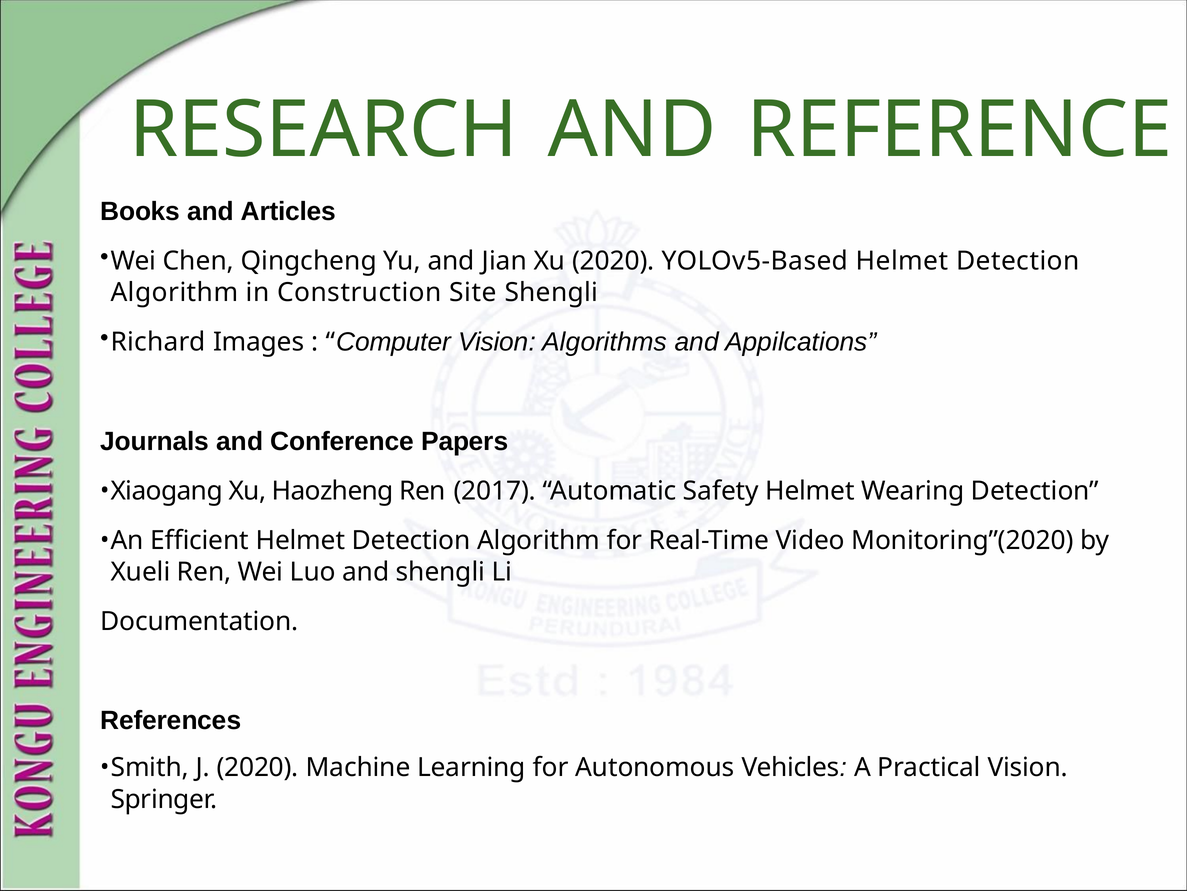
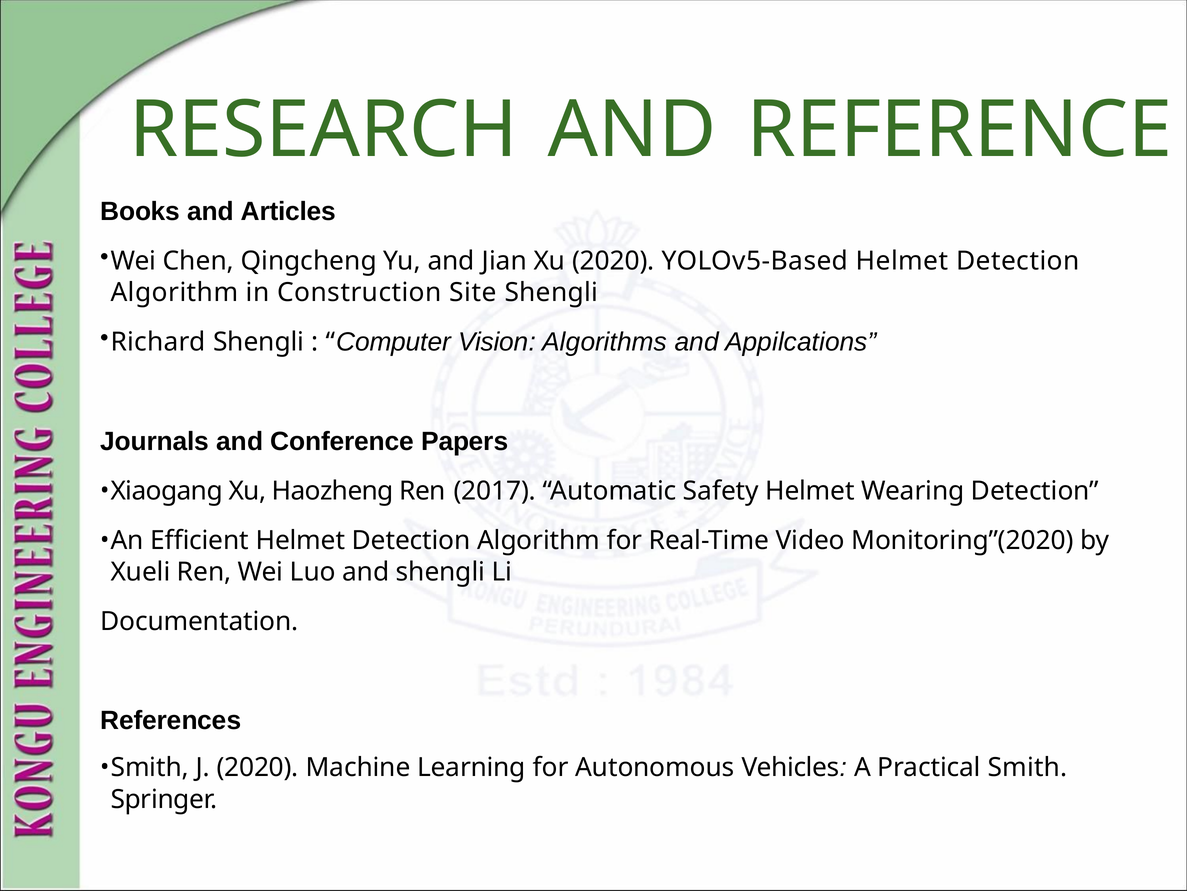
Richard Images: Images -> Shengli
Practical Vision: Vision -> Smith
